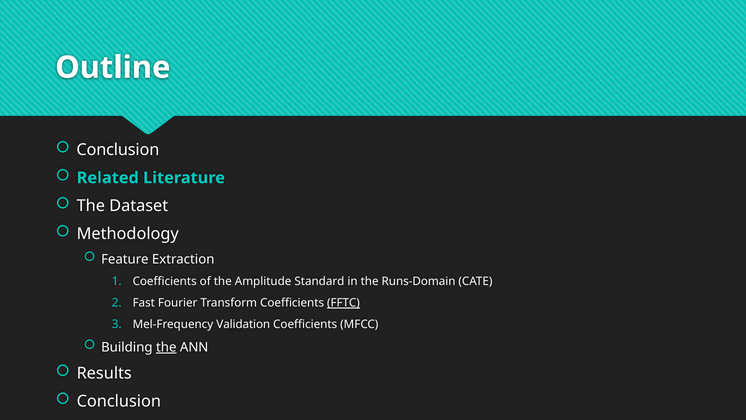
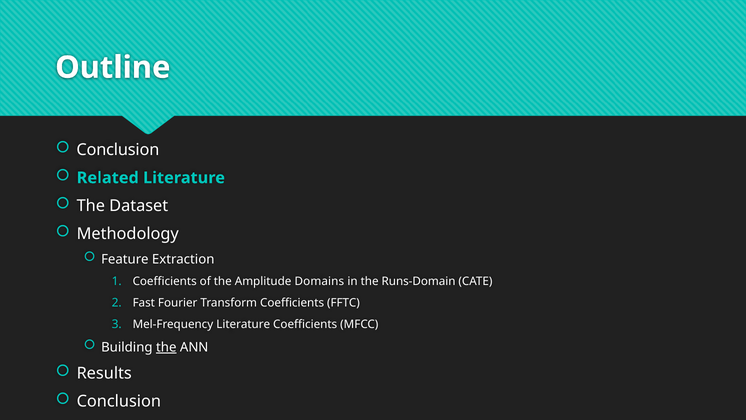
Standard: Standard -> Domains
FFTC underline: present -> none
Mel-Frequency Validation: Validation -> Literature
